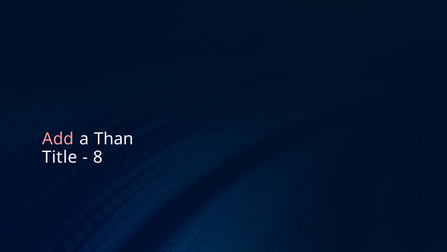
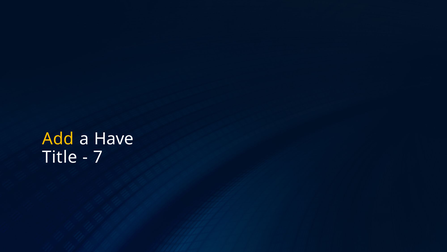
Add colour: pink -> yellow
Than: Than -> Have
8: 8 -> 7
